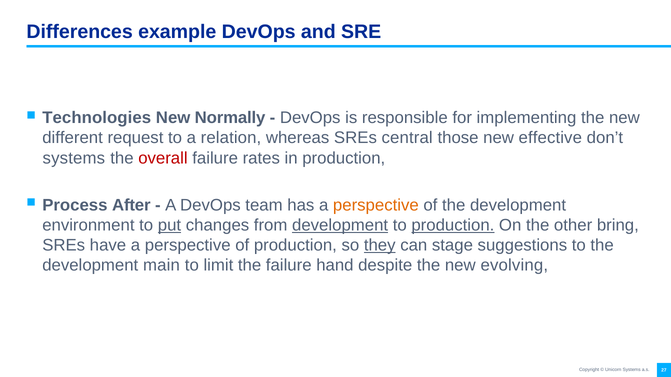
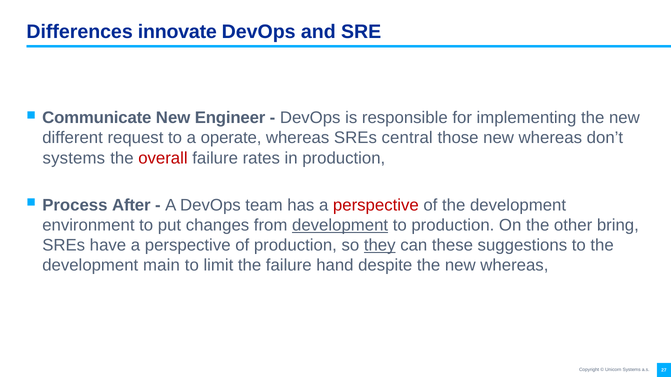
example: example -> innovate
Technologies: Technologies -> Communicate
Normally: Normally -> Engineer
relation: relation -> operate
those new effective: effective -> whereas
perspective at (376, 205) colour: orange -> red
put underline: present -> none
production at (453, 226) underline: present -> none
stage: stage -> these
the new evolving: evolving -> whereas
